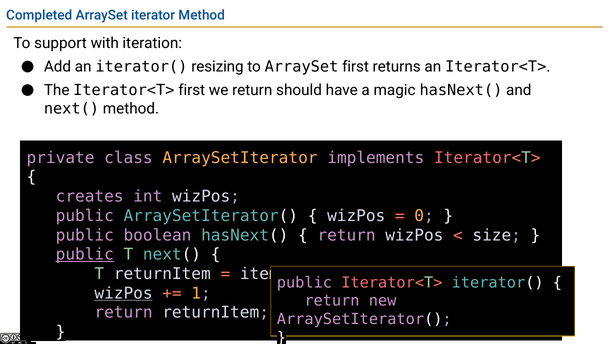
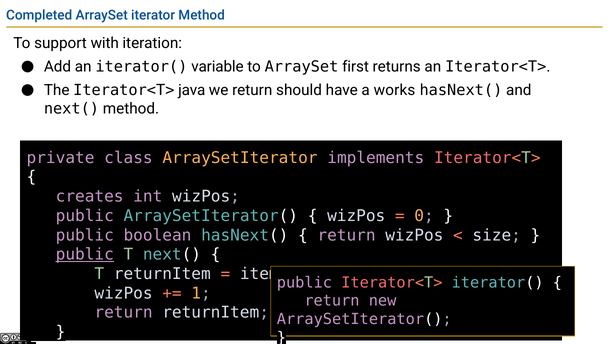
resizing: resizing -> variable
Iterator<T> first: first -> java
magic: magic -> works
wizPos at (124, 294) underline: present -> none
